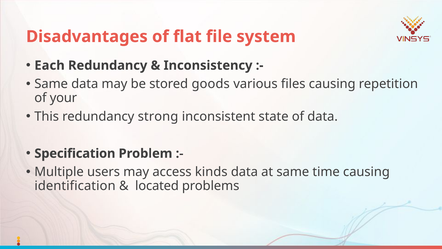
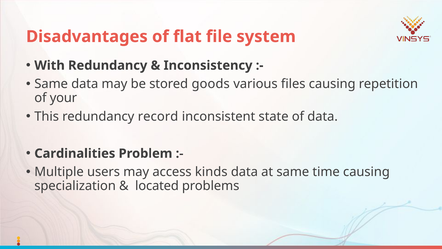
Each: Each -> With
strong: strong -> record
Specification: Specification -> Cardinalities
identification: identification -> specialization
